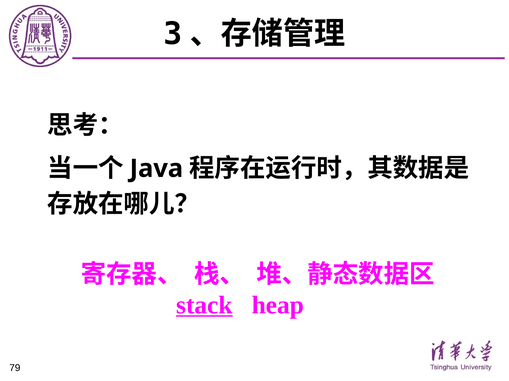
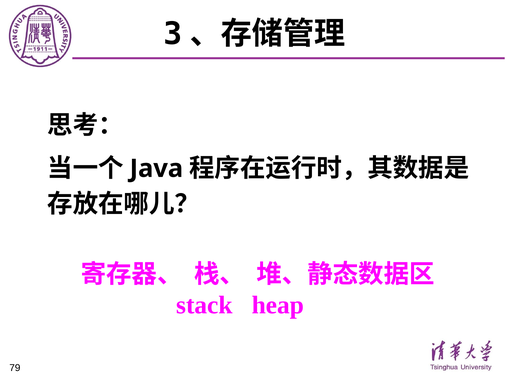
stack underline: present -> none
